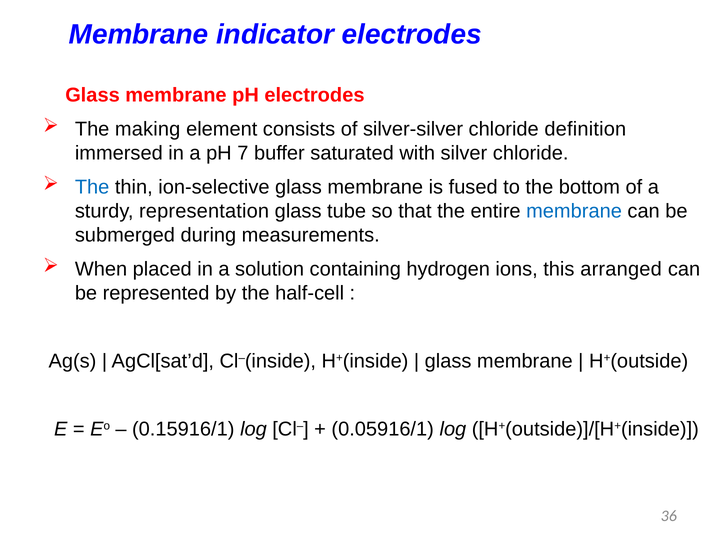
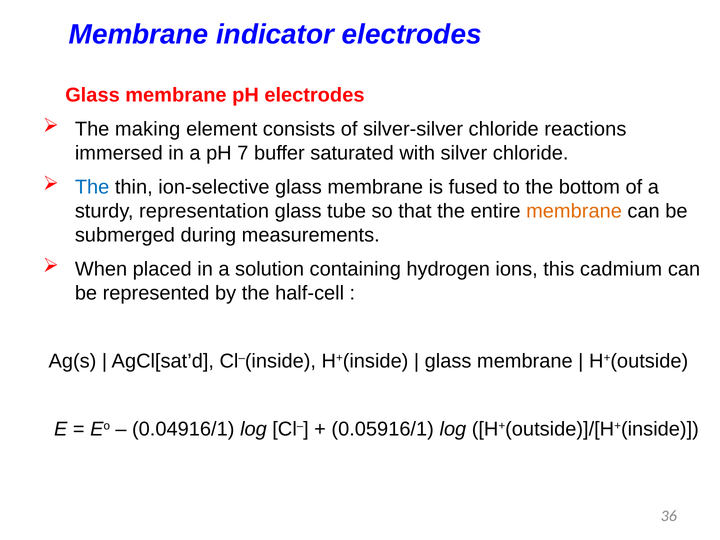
definition: definition -> reactions
membrane at (574, 211) colour: blue -> orange
arranged: arranged -> cadmium
0.15916/1: 0.15916/1 -> 0.04916/1
